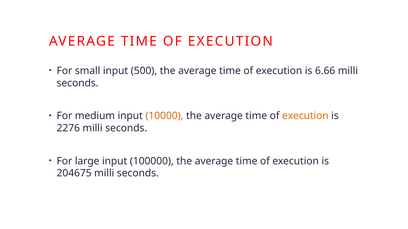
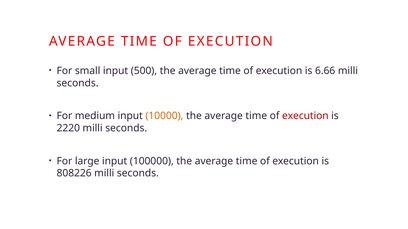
execution at (305, 116) colour: orange -> red
2276: 2276 -> 2220
204675: 204675 -> 808226
